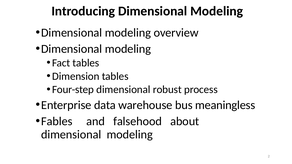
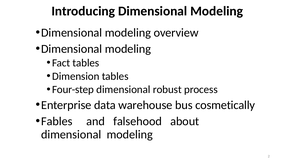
meaningless: meaningless -> cosmetically
